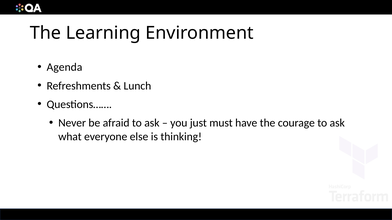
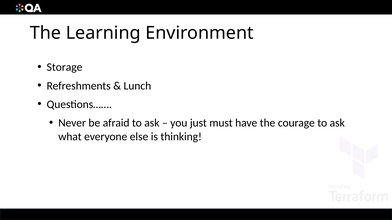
Agenda: Agenda -> Storage
